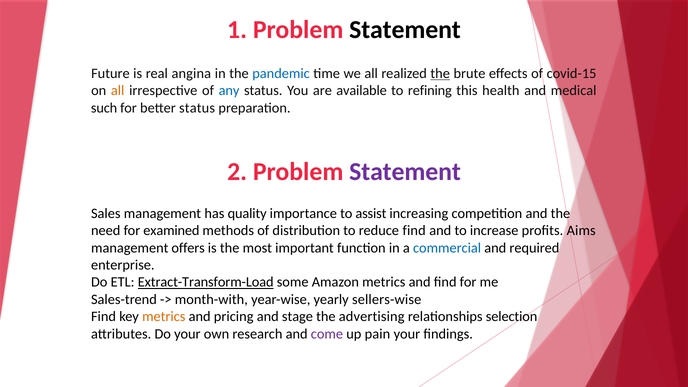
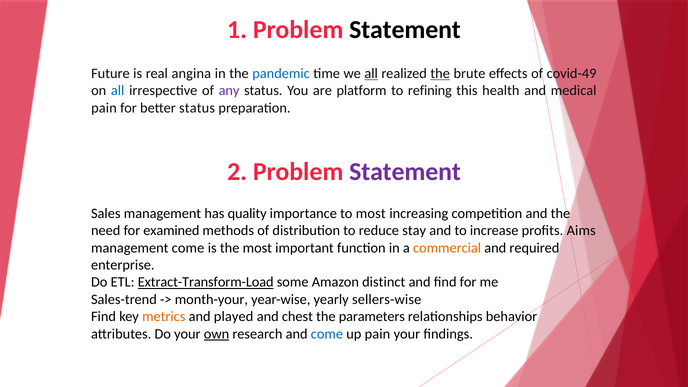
all at (371, 74) underline: none -> present
covid-15: covid-15 -> covid-49
all at (118, 91) colour: orange -> blue
any colour: blue -> purple
available: available -> platform
such at (104, 108): such -> pain
to assist: assist -> most
reduce find: find -> stay
management offers: offers -> come
commercial colour: blue -> orange
Amazon metrics: metrics -> distinct
month-with: month-with -> month-your
pricing: pricing -> played
stage: stage -> chest
advertising: advertising -> parameters
selection: selection -> behavior
own underline: none -> present
come at (327, 334) colour: purple -> blue
